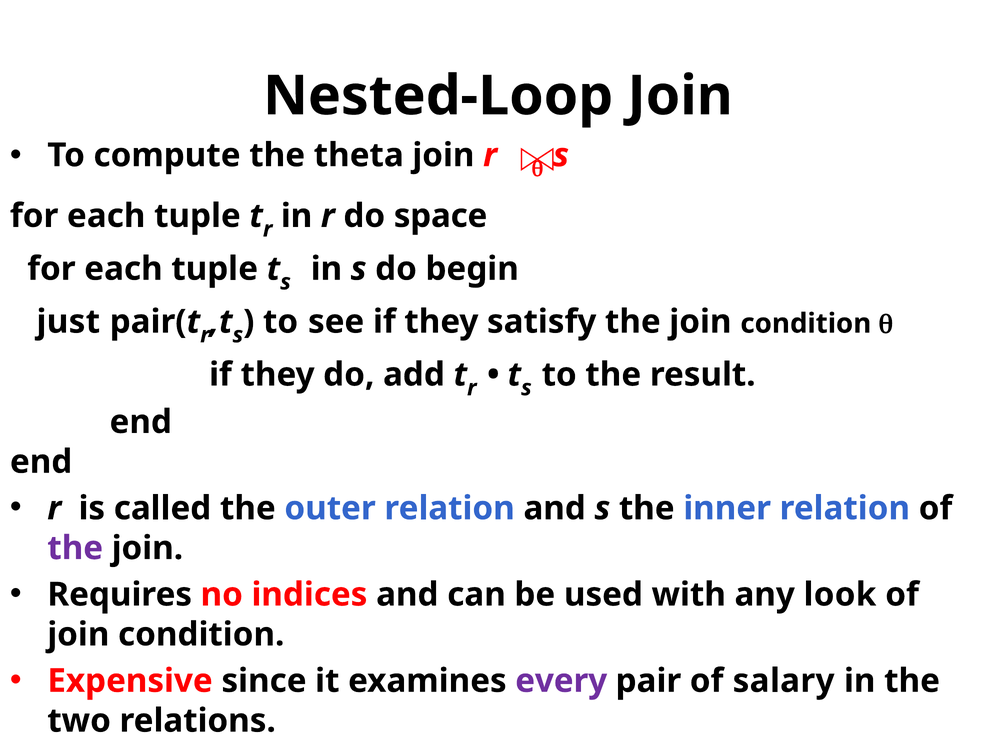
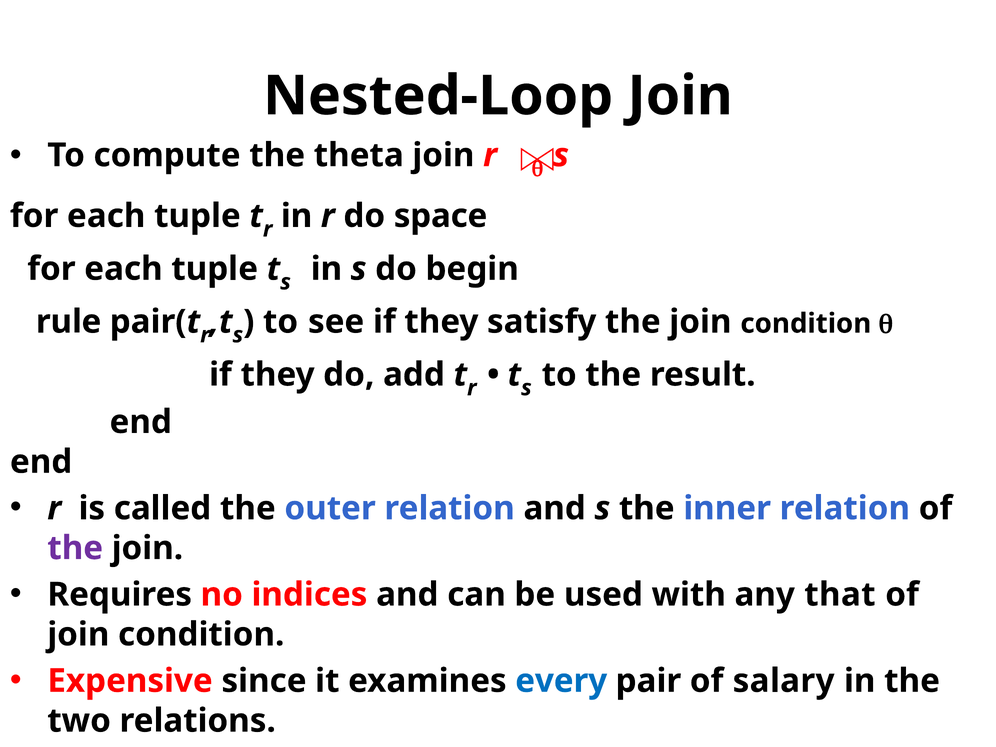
just: just -> rule
look: look -> that
every colour: purple -> blue
